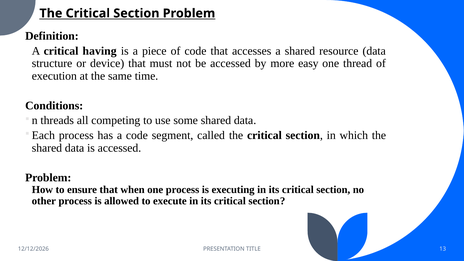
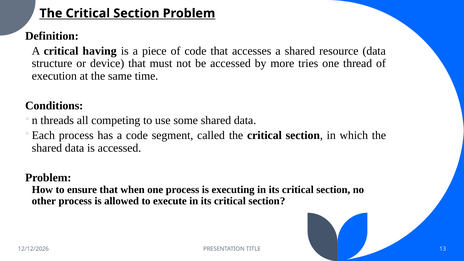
easy: easy -> tries
